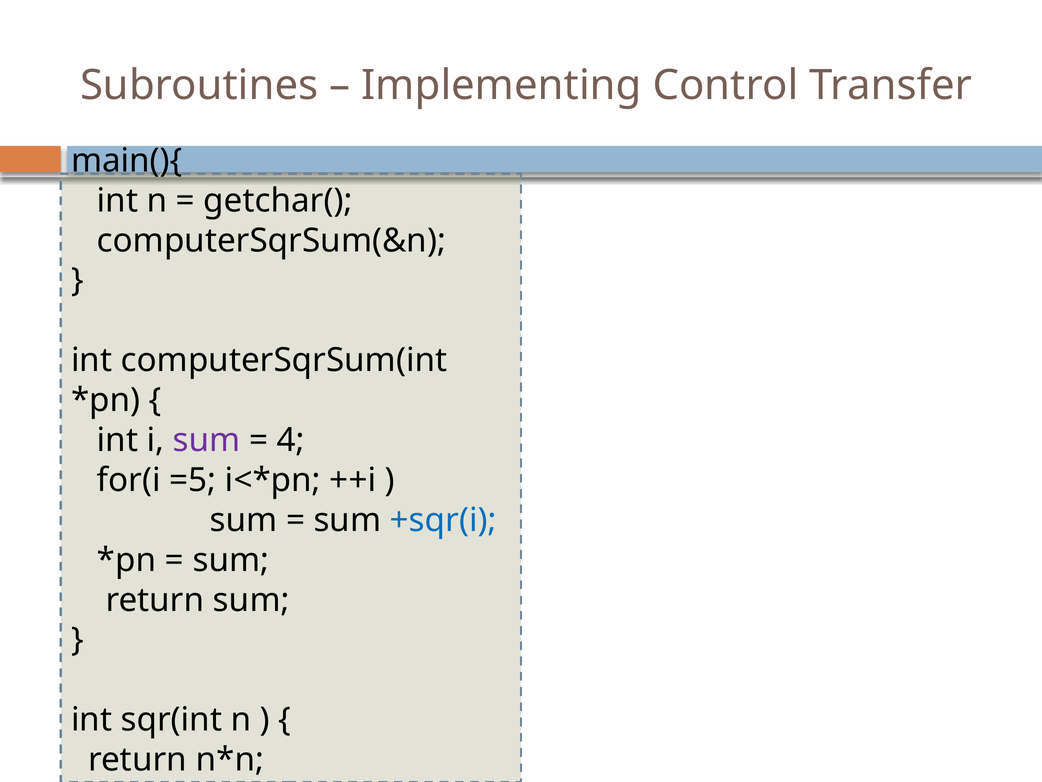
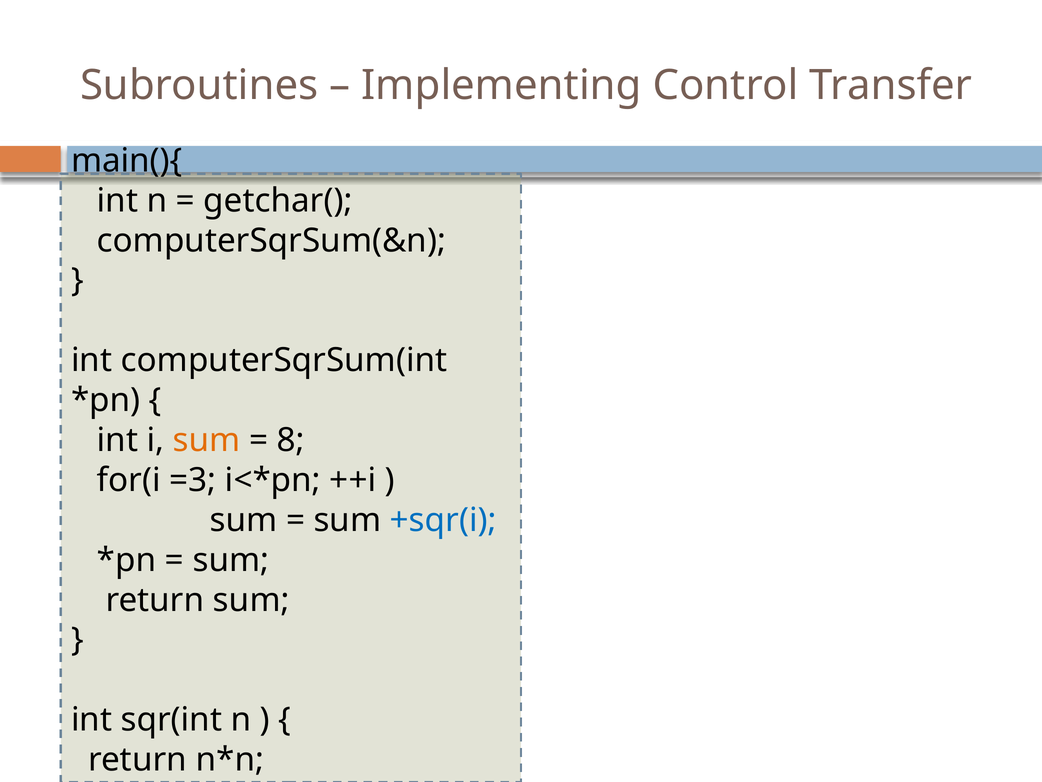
sum at (207, 440) colour: purple -> orange
4: 4 -> 8
=5: =5 -> =3
